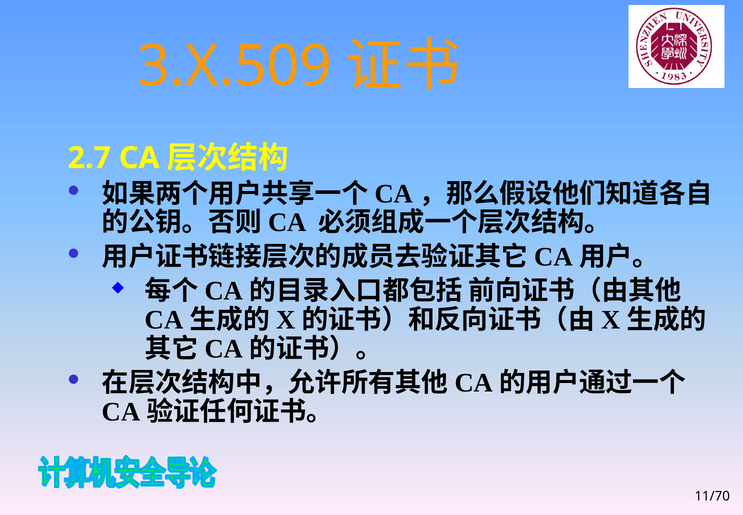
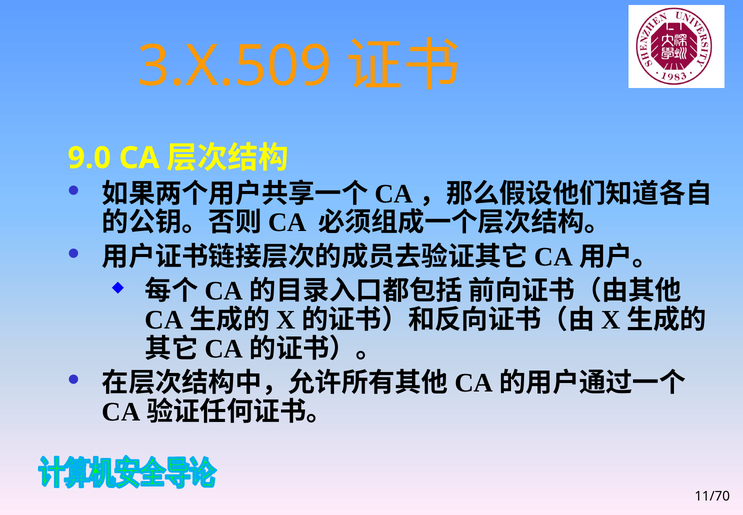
2.7: 2.7 -> 9.0
